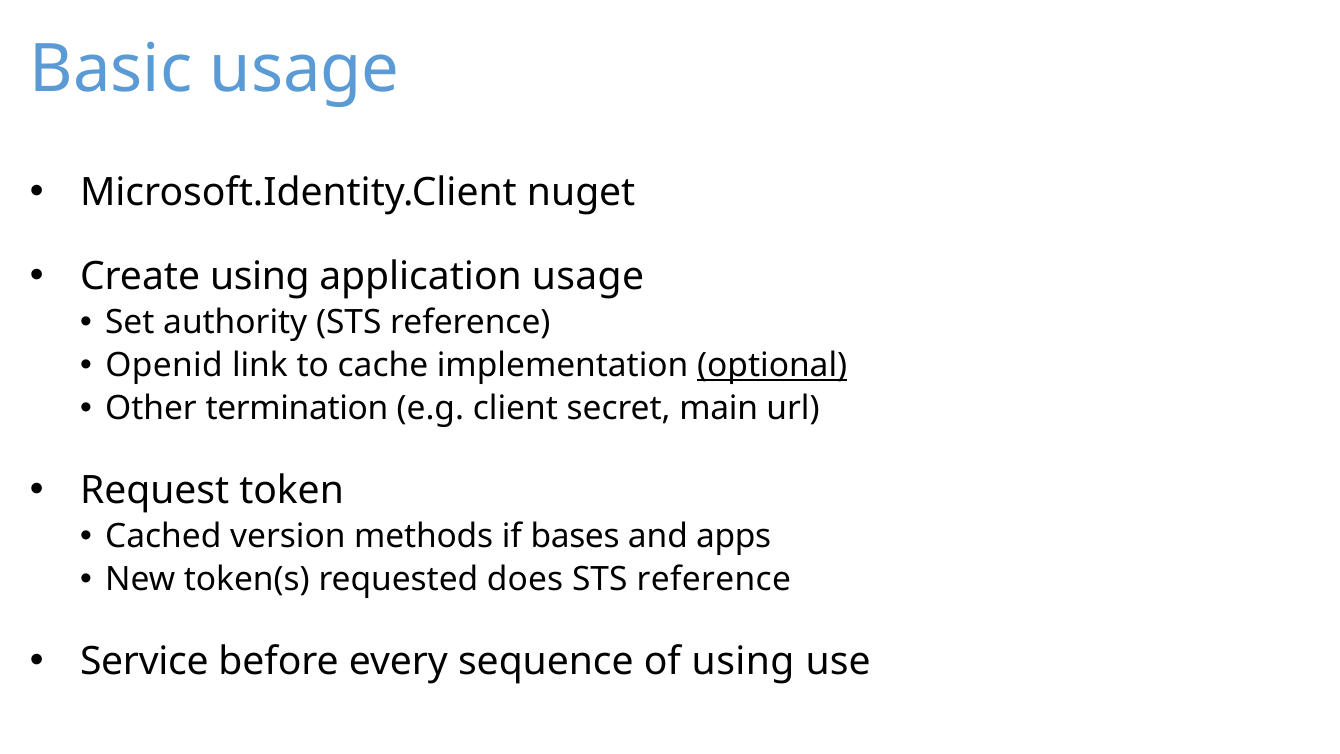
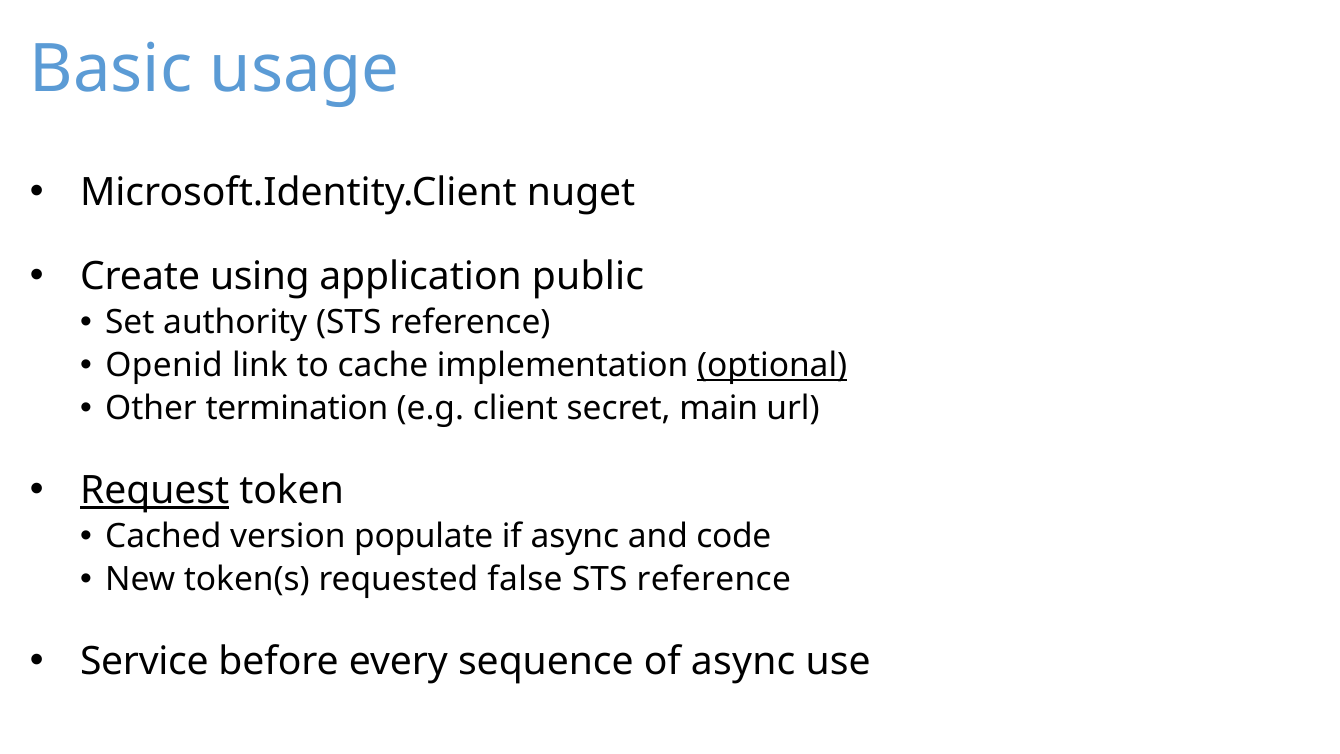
application usage: usage -> public
Request underline: none -> present
methods: methods -> populate
if bases: bases -> async
apps: apps -> code
does: does -> false
of using: using -> async
